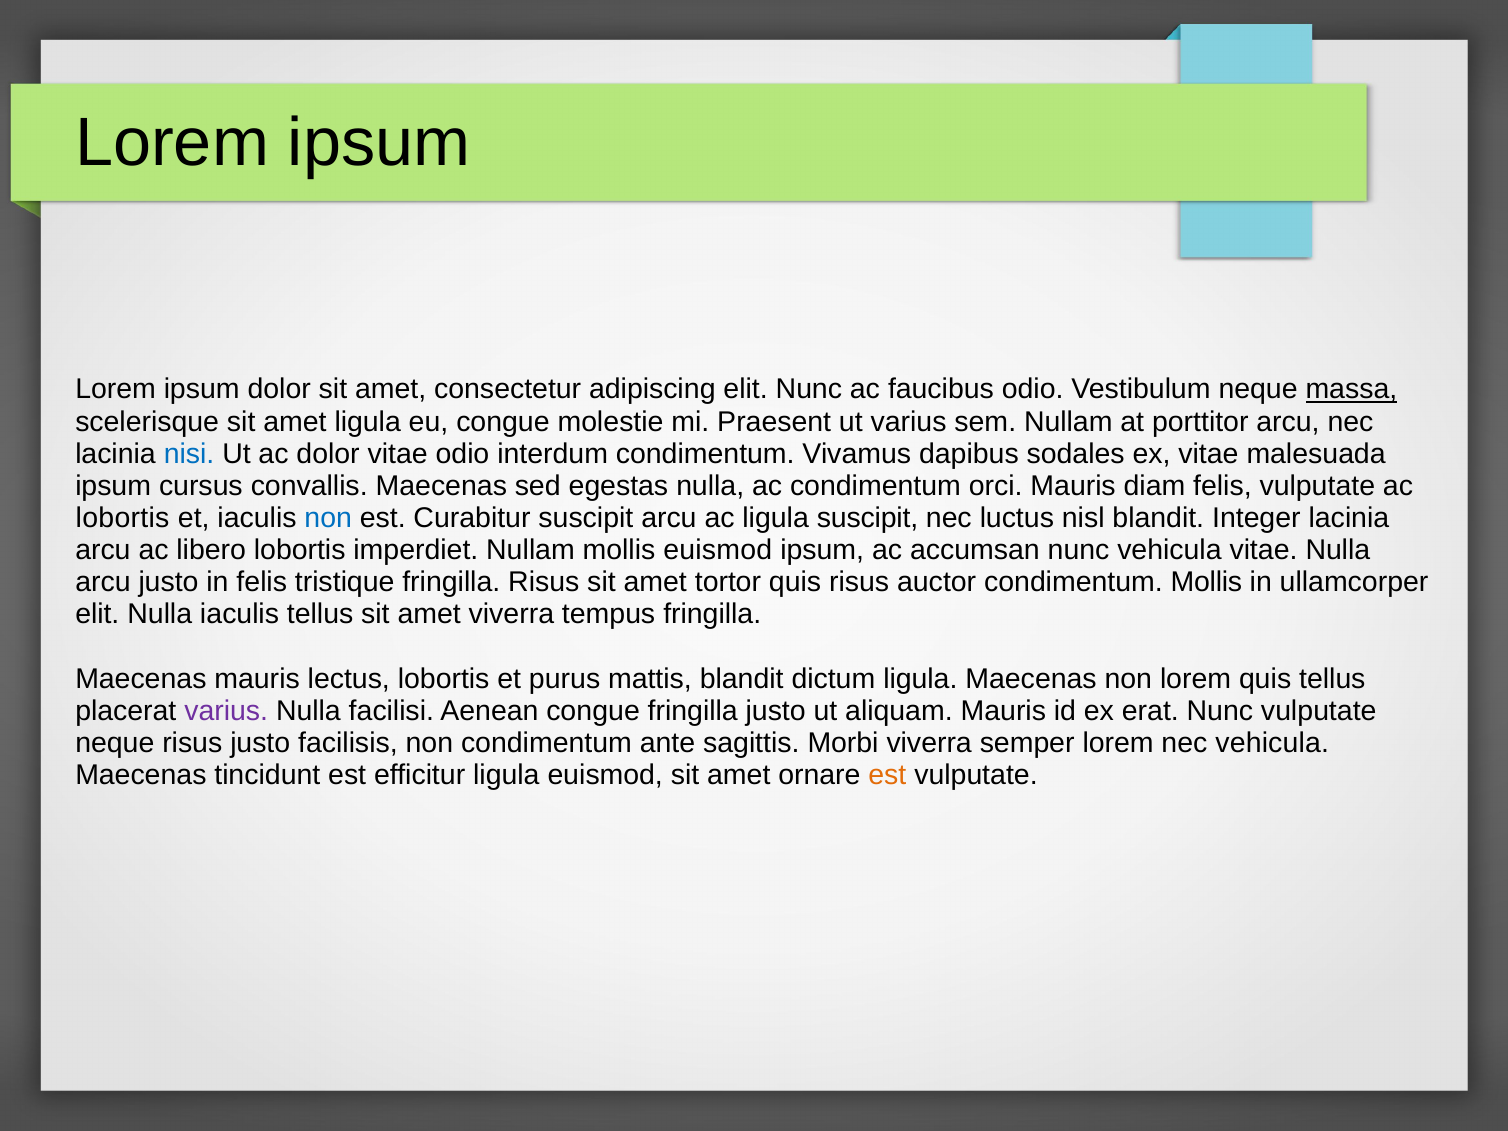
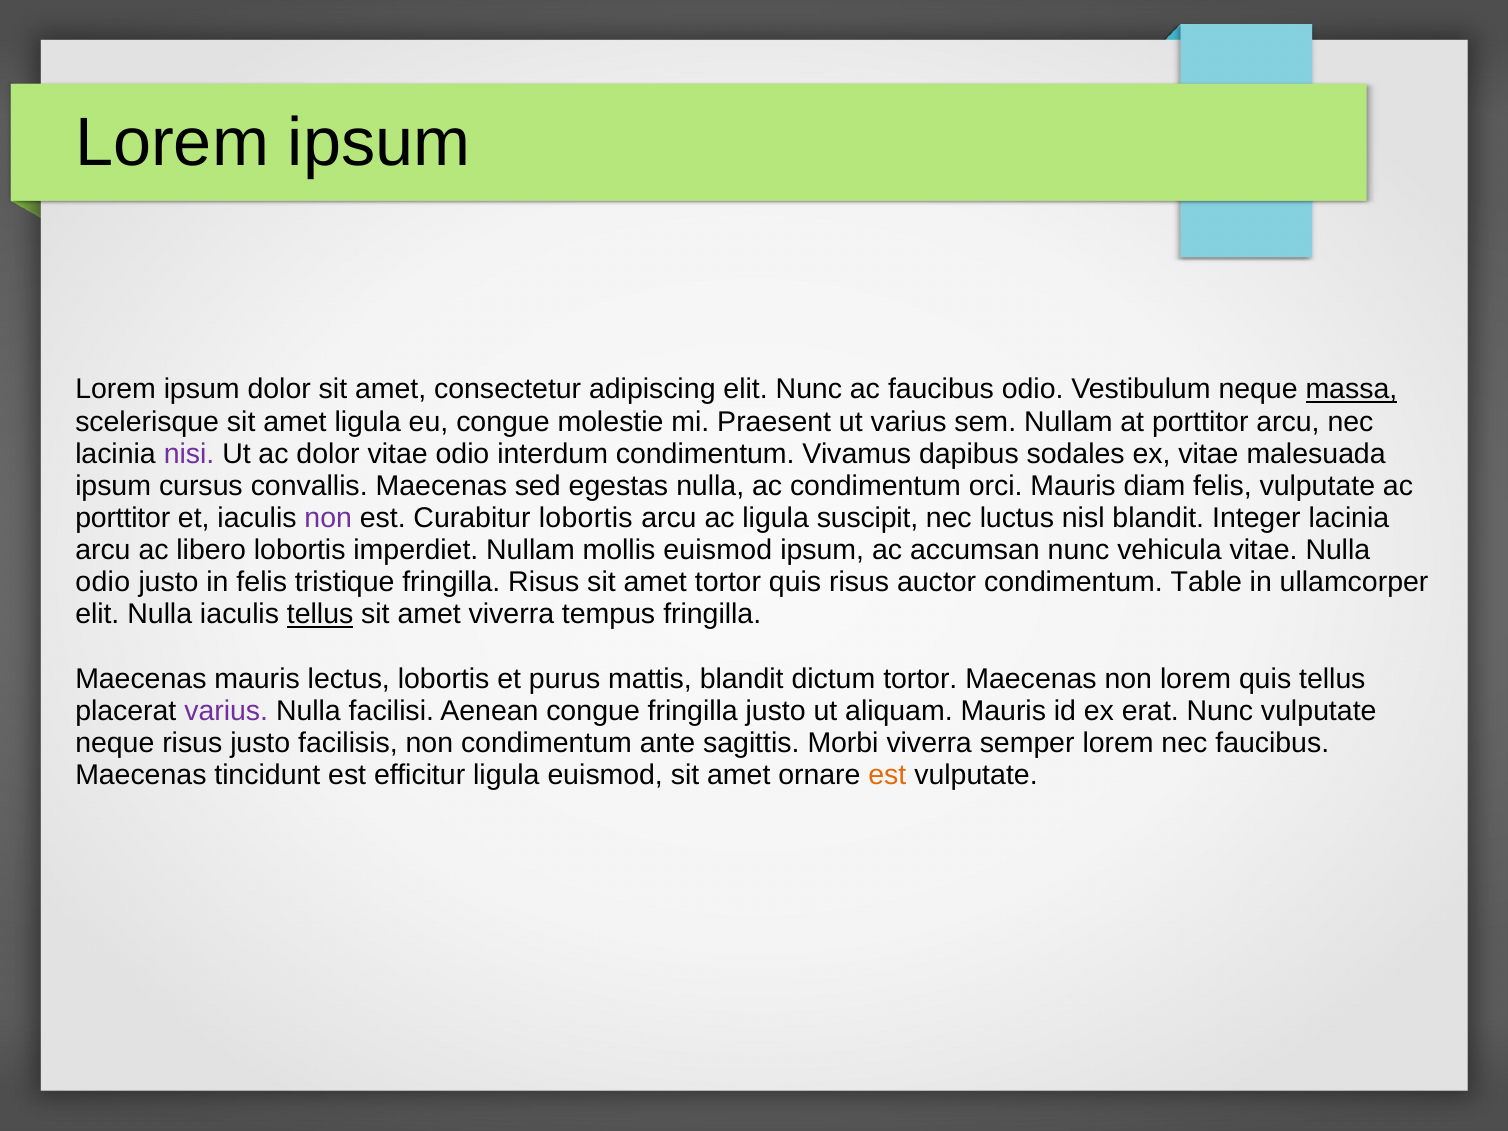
nisi colour: blue -> purple
lobortis at (123, 518): lobortis -> porttitor
non at (328, 518) colour: blue -> purple
Curabitur suscipit: suscipit -> lobortis
arcu at (103, 582): arcu -> odio
condimentum Mollis: Mollis -> Table
tellus at (320, 614) underline: none -> present
dictum ligula: ligula -> tortor
nec vehicula: vehicula -> faucibus
